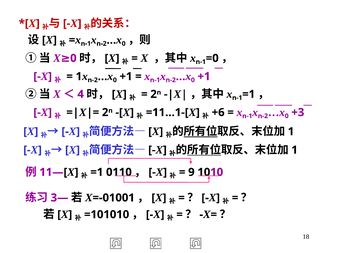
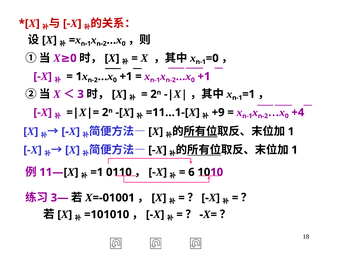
4: 4 -> 3
+6: +6 -> +9
+3: +3 -> +4
9: 9 -> 6
